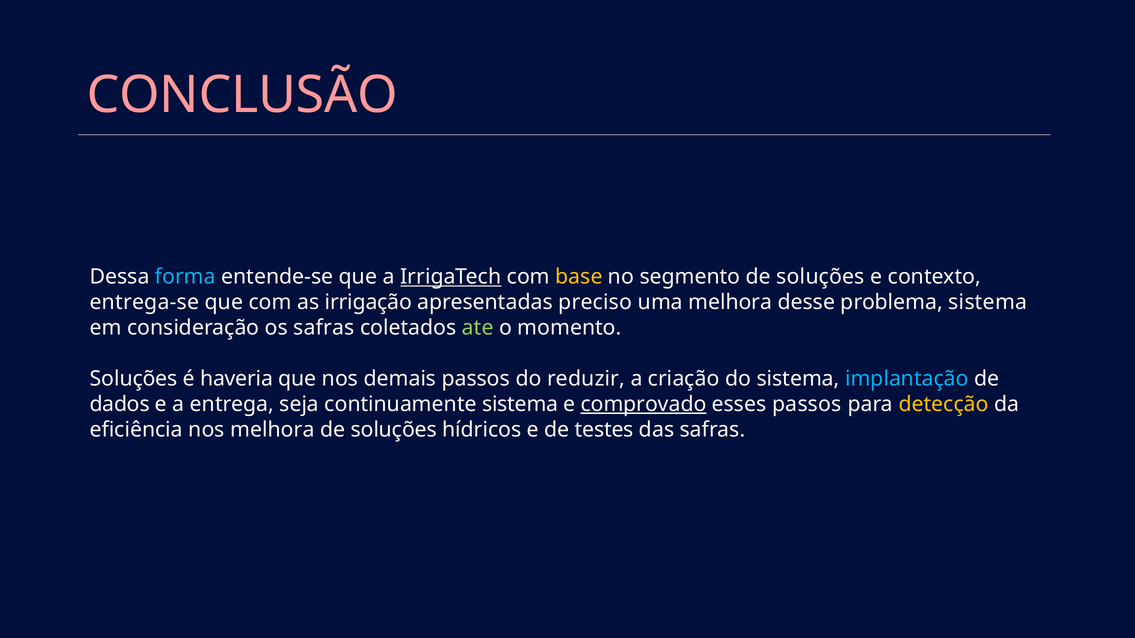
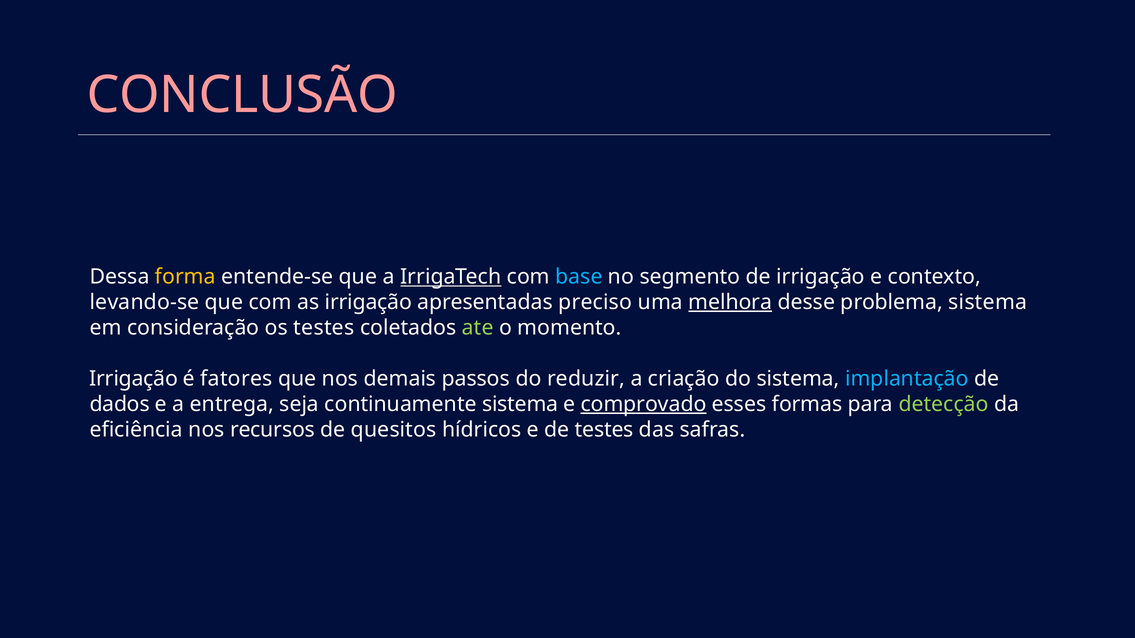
forma colour: light blue -> yellow
base colour: yellow -> light blue
segmento de soluções: soluções -> irrigação
entrega-se: entrega-se -> levando-se
melhora at (730, 302) underline: none -> present
os safras: safras -> testes
Soluções at (134, 379): Soluções -> Irrigação
haveria: haveria -> fatores
esses passos: passos -> formas
detecção colour: yellow -> light green
nos melhora: melhora -> recursos
soluções at (394, 430): soluções -> quesitos
